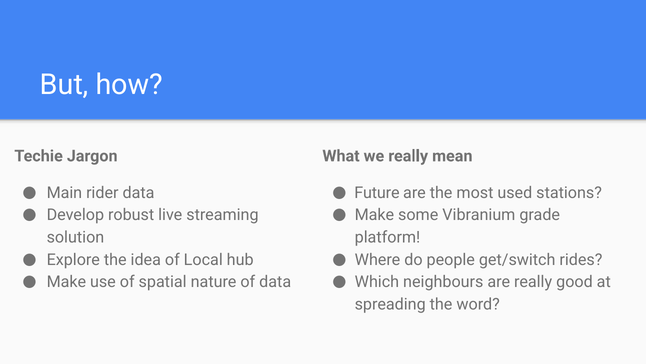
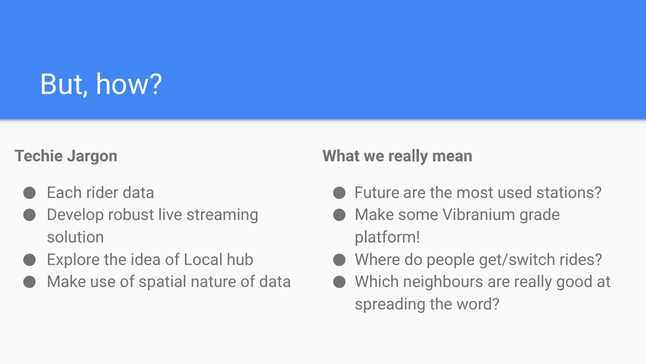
Main: Main -> Each
